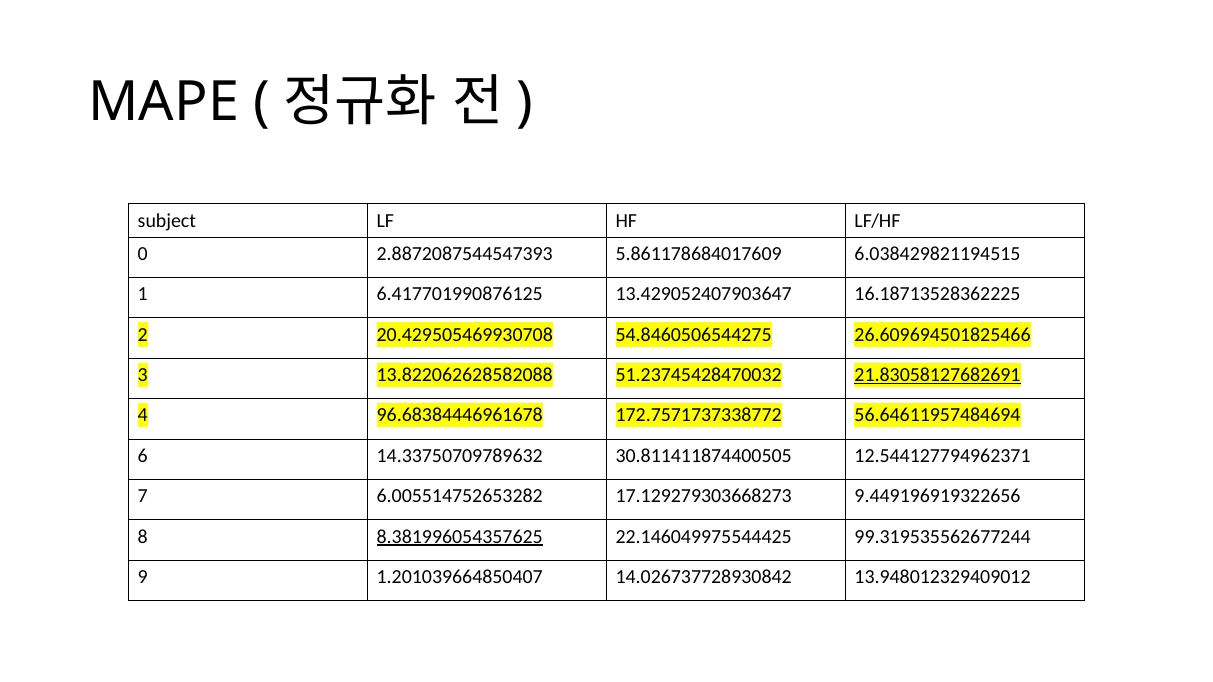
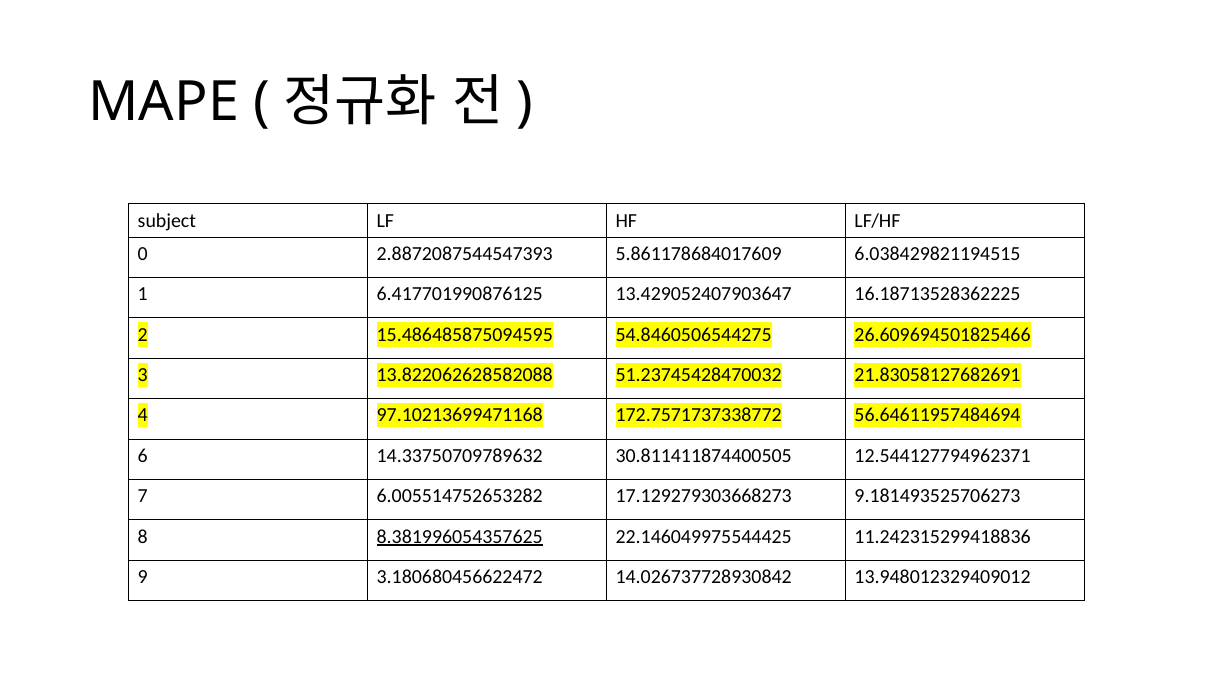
20.429505469930708: 20.429505469930708 -> 15.486485875094595
21.83058127682691 underline: present -> none
96.68384446961678: 96.68384446961678 -> 97.10213699471168
9.449196919322656: 9.449196919322656 -> 9.181493525706273
99.319535562677244: 99.319535562677244 -> 11.242315299418836
1.201039664850407: 1.201039664850407 -> 3.180680456622472
